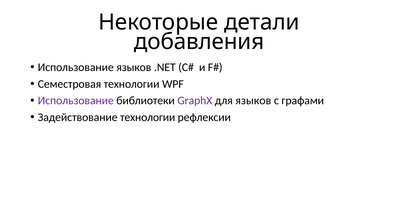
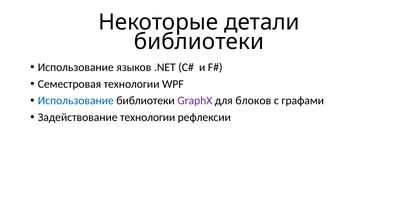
добавления at (199, 42): добавления -> библиотеки
Использование at (76, 101) colour: purple -> blue
для языков: языков -> блоков
